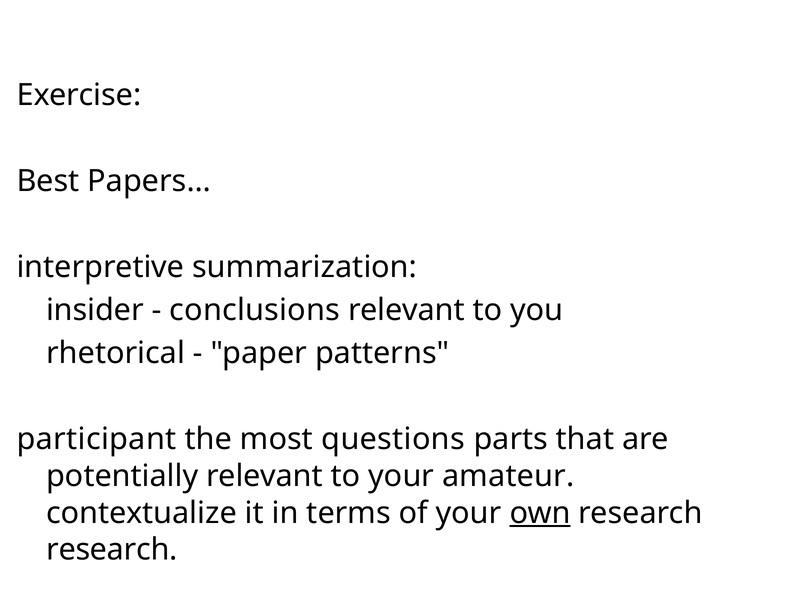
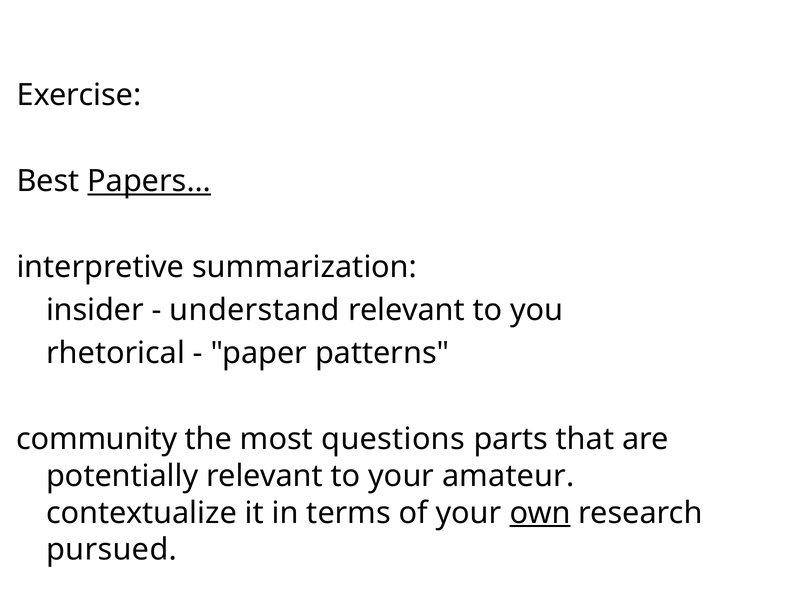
Papers underline: none -> present
conclusions: conclusions -> understand
participant: participant -> community
research at (112, 550): research -> pursued
